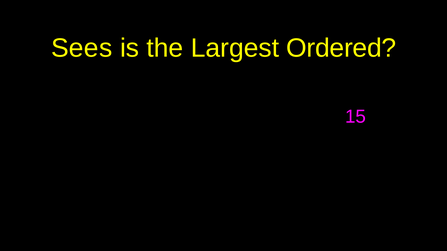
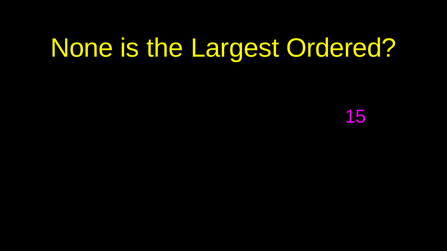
Sees: Sees -> None
